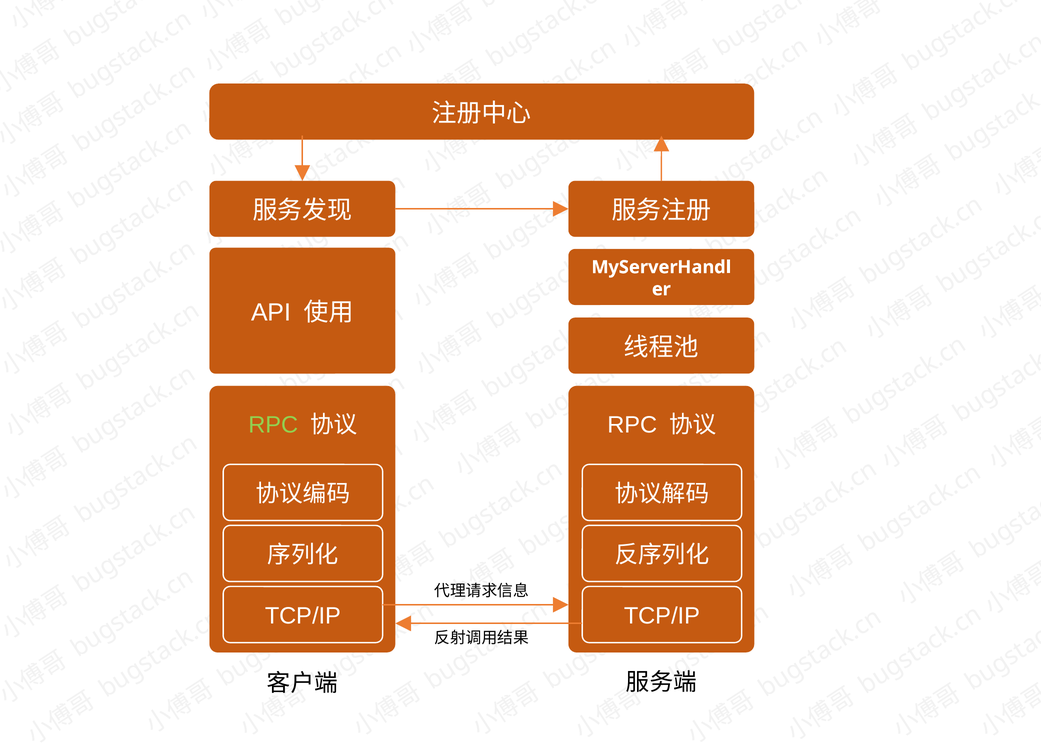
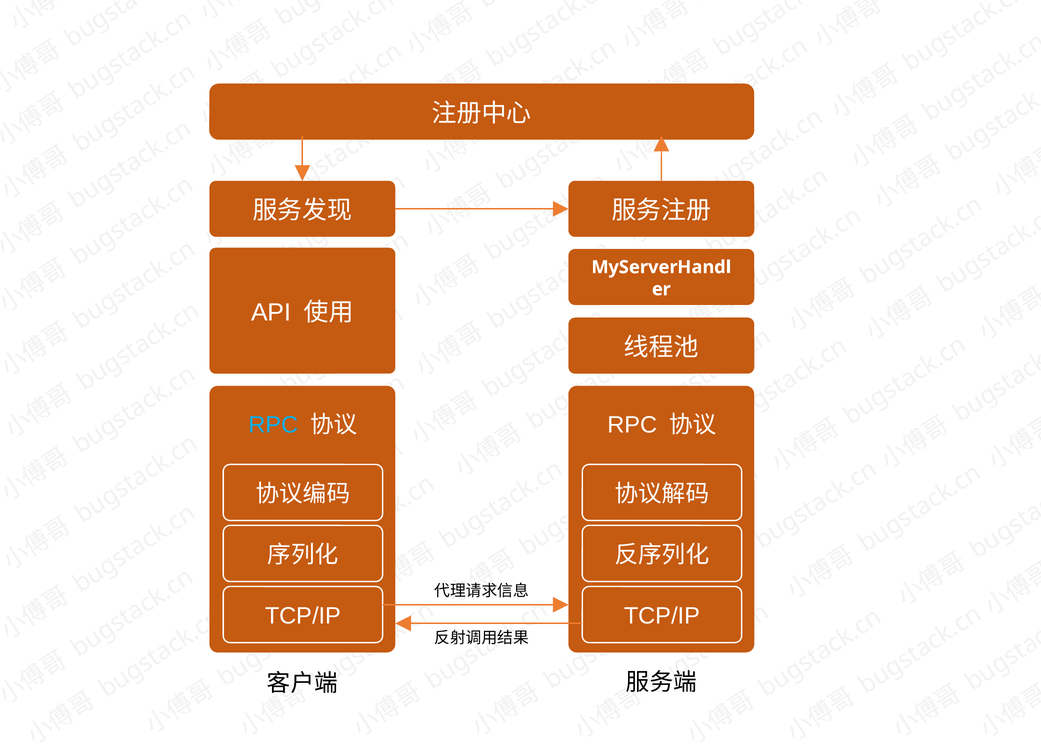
RPC at (273, 425) colour: light green -> light blue
